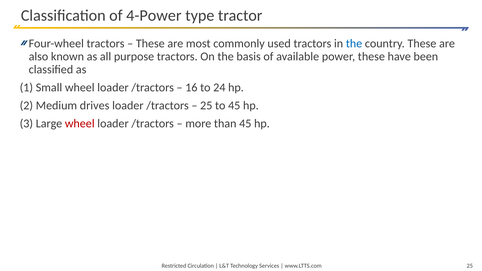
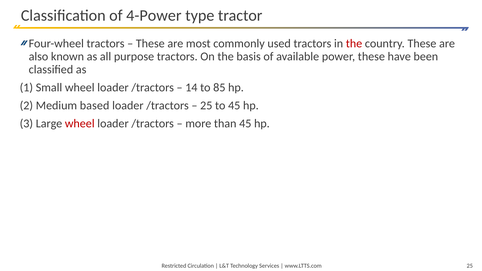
the at (354, 43) colour: blue -> red
16: 16 -> 14
24: 24 -> 85
drives: drives -> based
